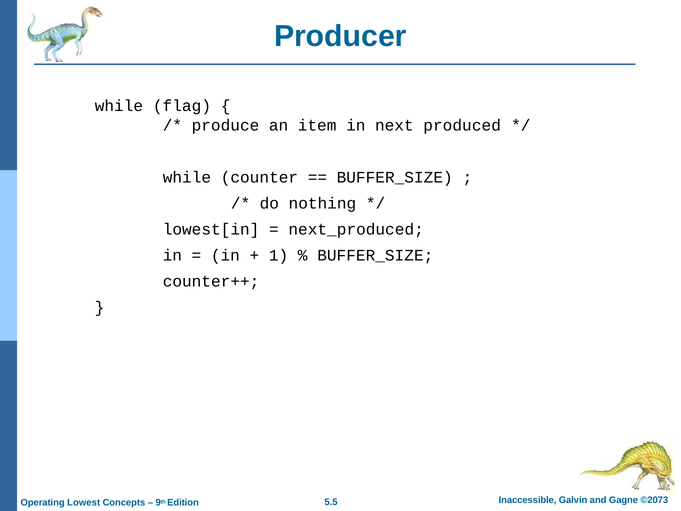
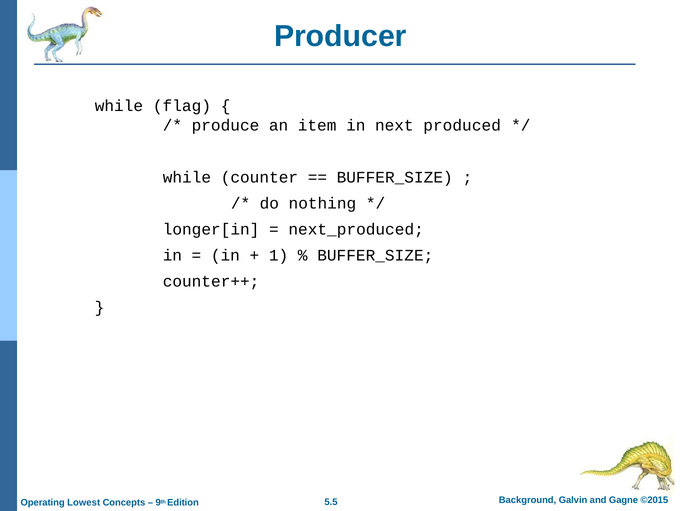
lowest[in: lowest[in -> longer[in
Inaccessible: Inaccessible -> Background
©2073: ©2073 -> ©2015
